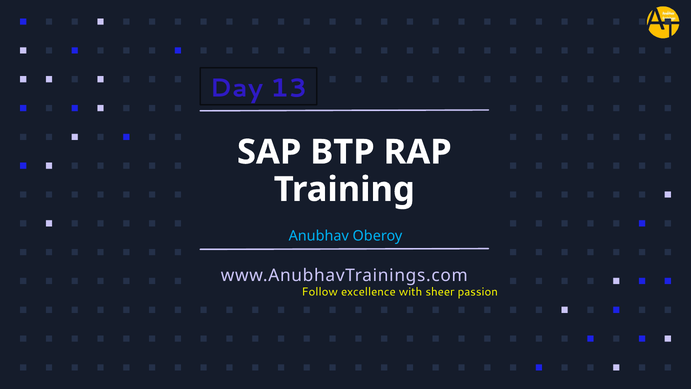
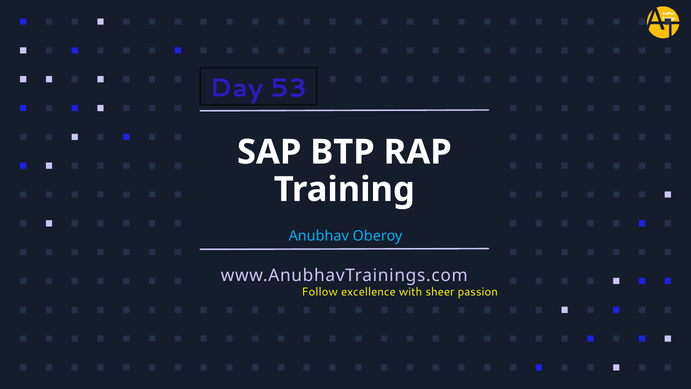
13: 13 -> 53
